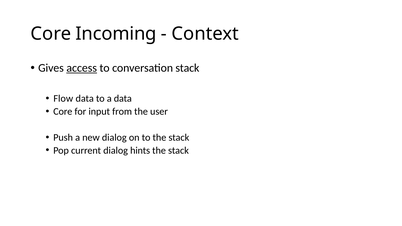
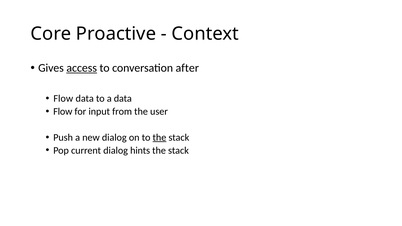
Incoming: Incoming -> Proactive
conversation stack: stack -> after
Core at (63, 112): Core -> Flow
the at (159, 137) underline: none -> present
